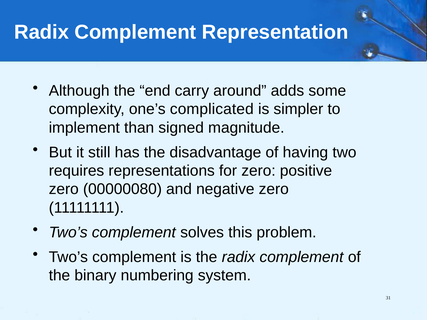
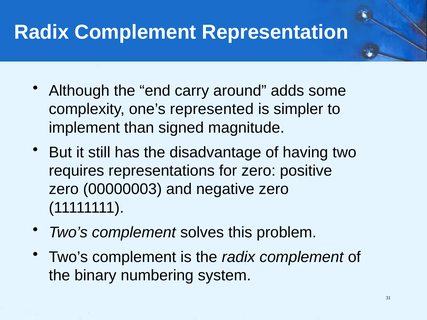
complicated: complicated -> represented
00000080: 00000080 -> 00000003
